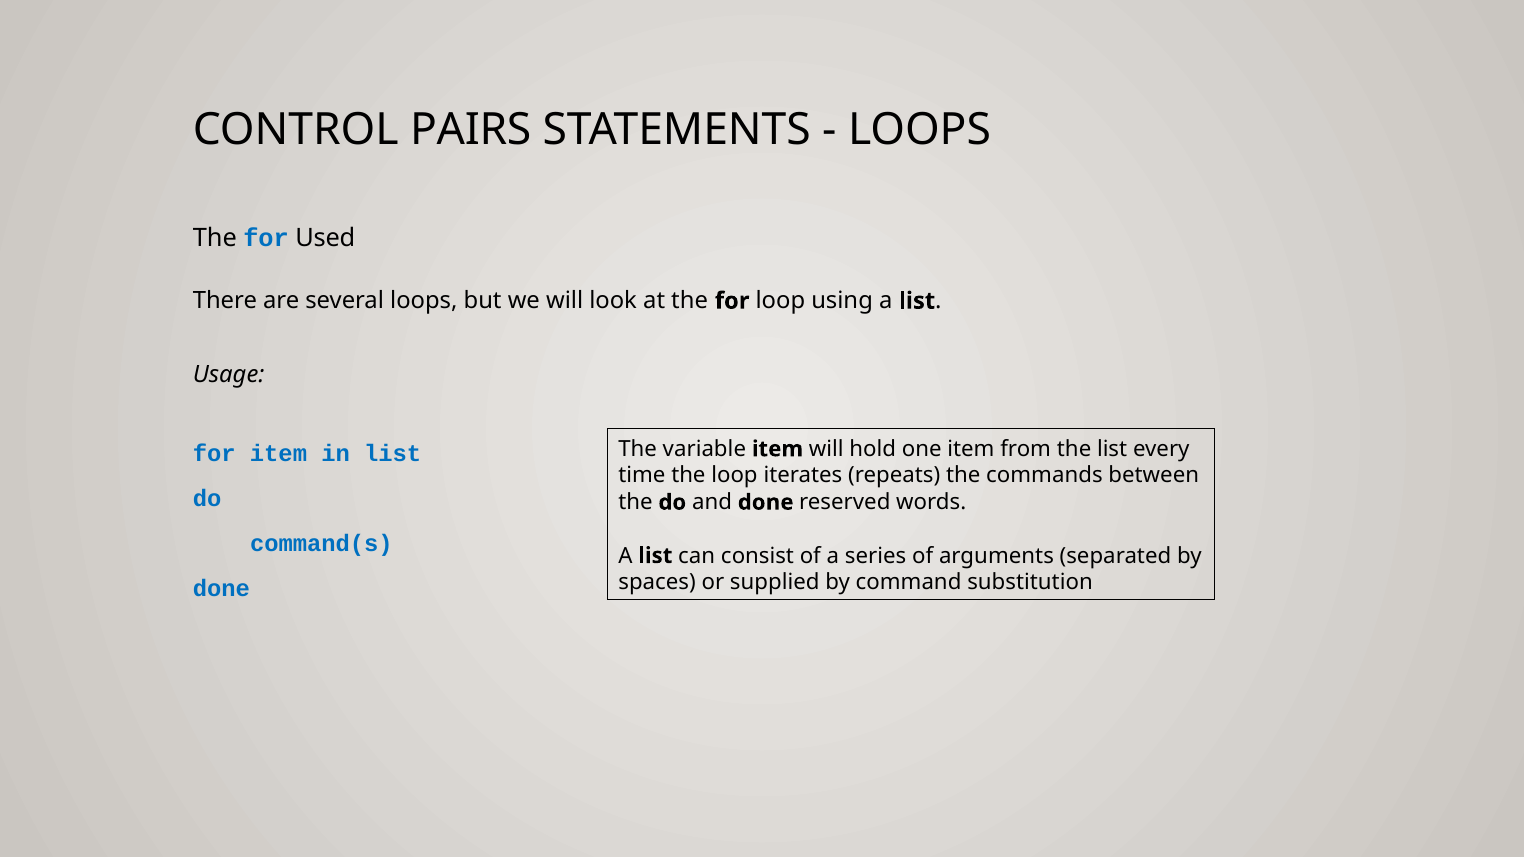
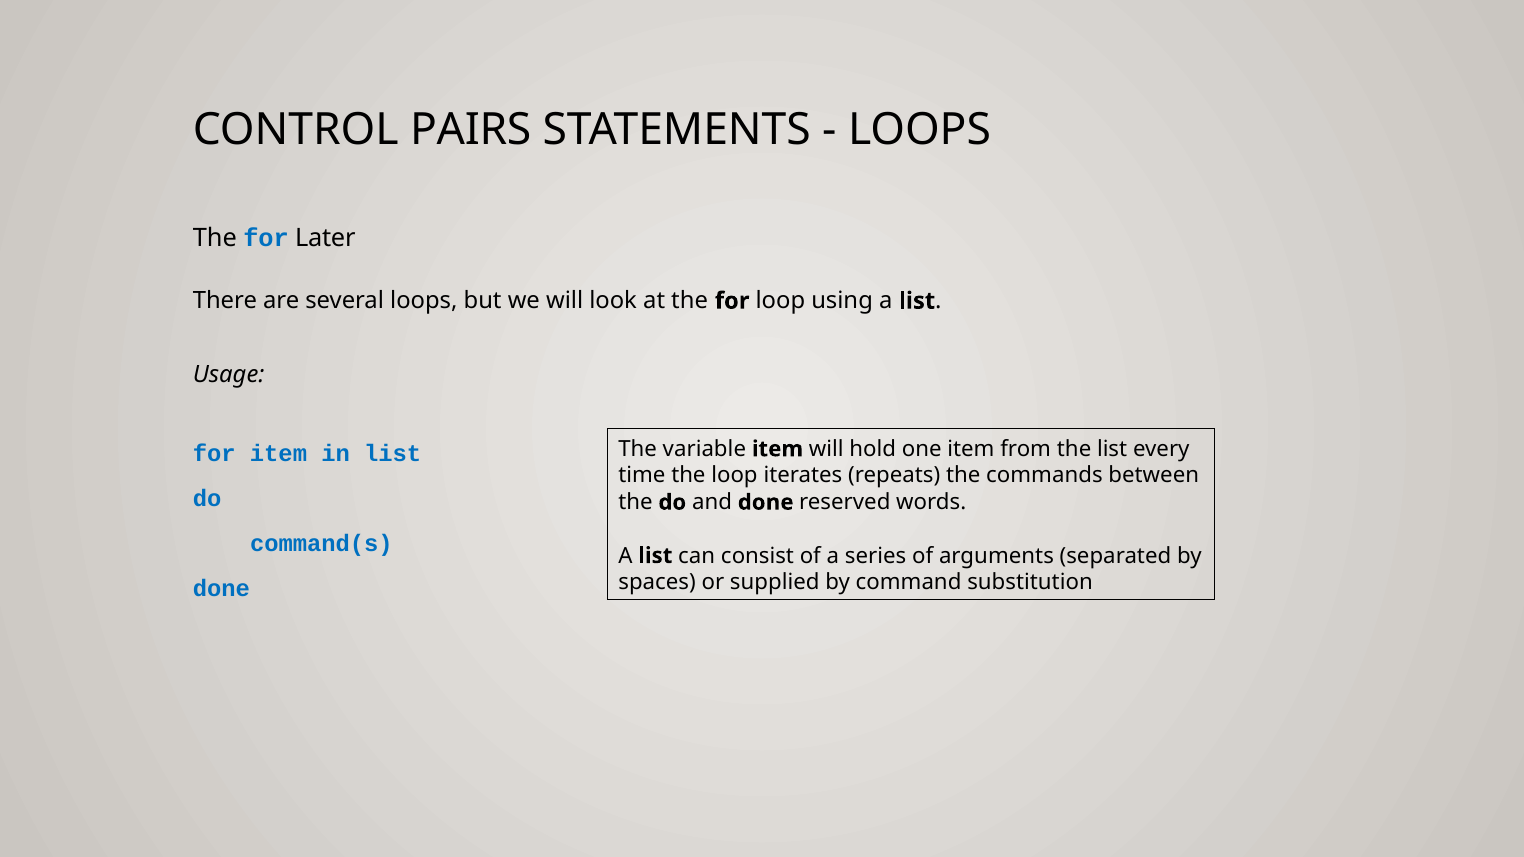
Used: Used -> Later
